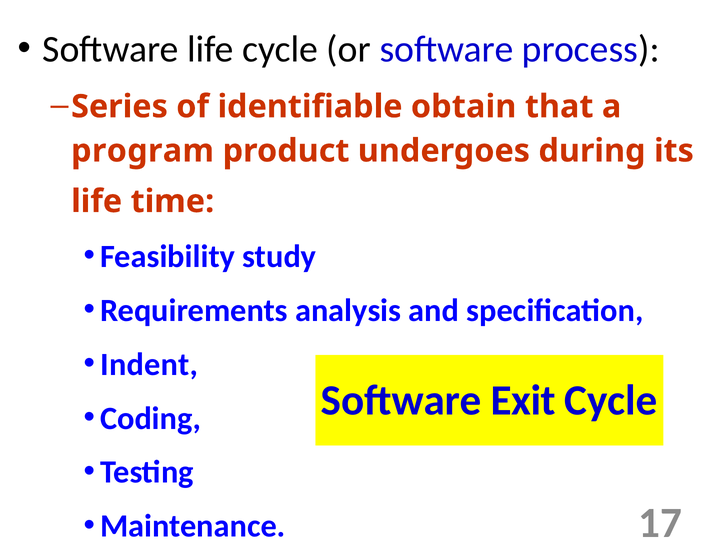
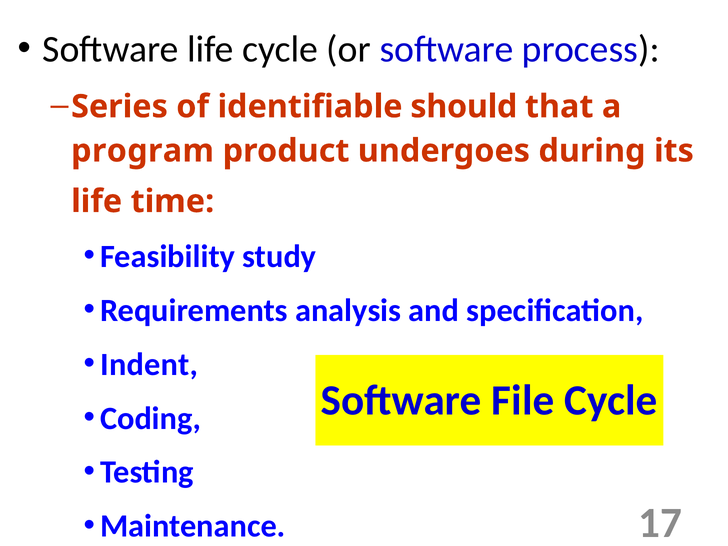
obtain: obtain -> should
Exit: Exit -> File
